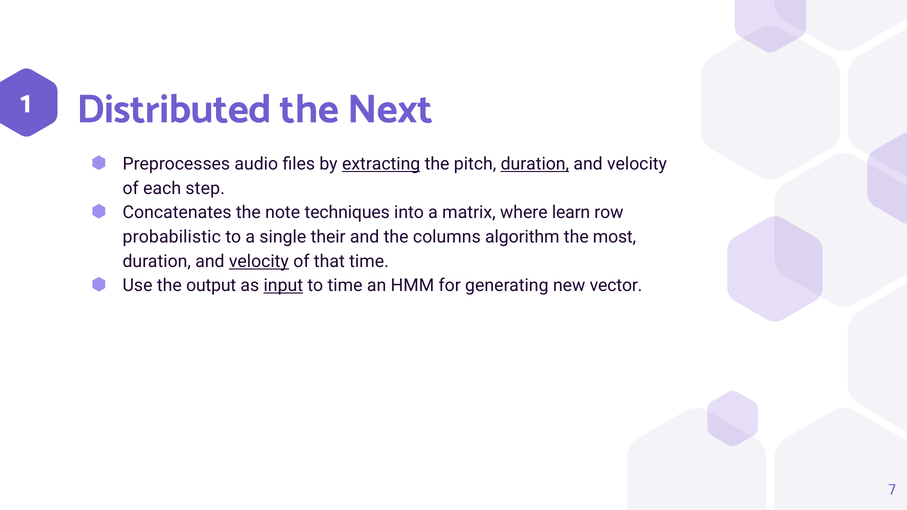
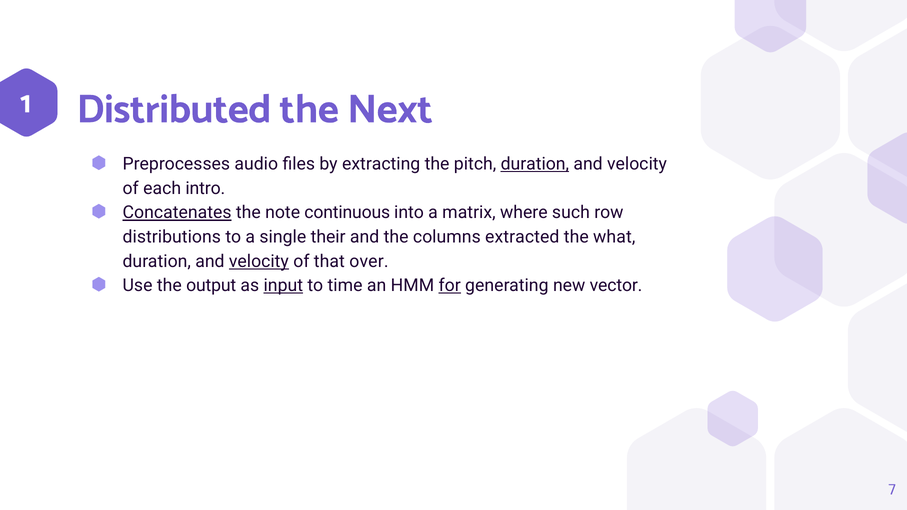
extracting underline: present -> none
step: step -> intro
Concatenates underline: none -> present
techniques: techniques -> continuous
learn: learn -> such
probabilistic: probabilistic -> distributions
algorithm: algorithm -> extracted
most: most -> what
that time: time -> over
for underline: none -> present
